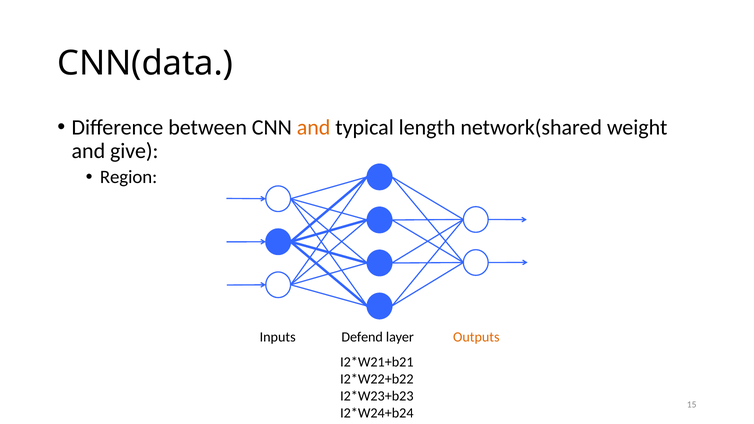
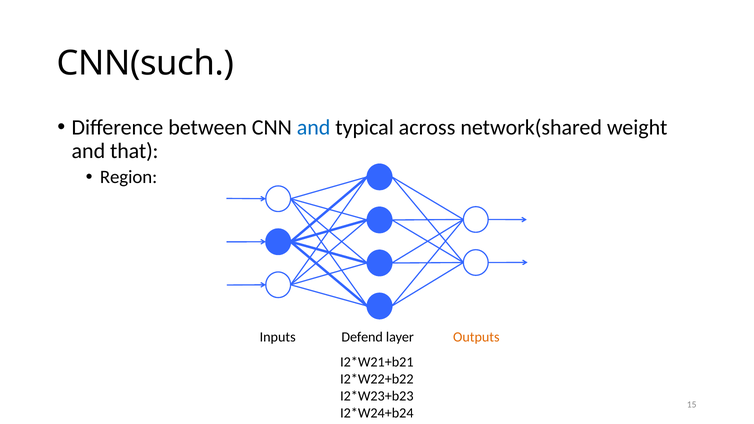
CNN(data: CNN(data -> CNN(such
and at (314, 127) colour: orange -> blue
length: length -> across
give: give -> that
